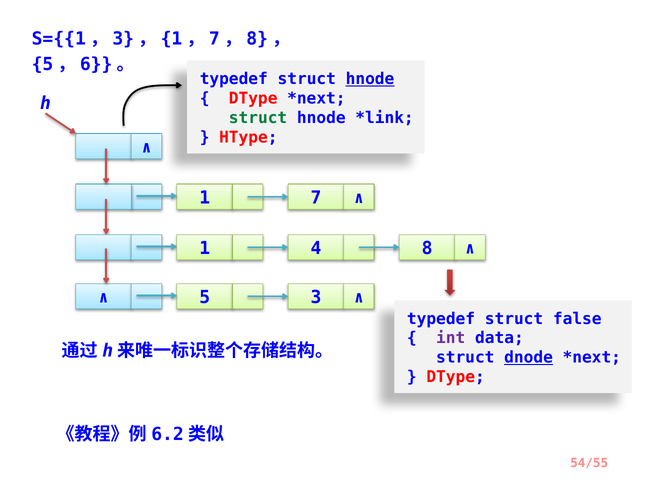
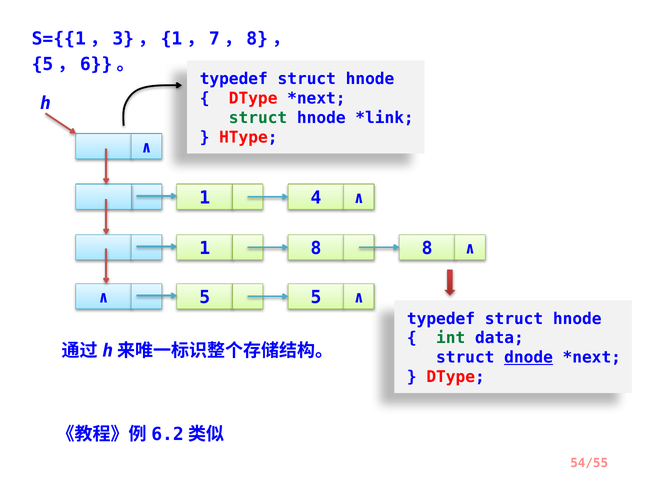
hnode at (370, 79) underline: present -> none
7: 7 -> 4
1 4: 4 -> 8
5 3: 3 -> 5
false at (577, 319): false -> hnode
int colour: purple -> green
